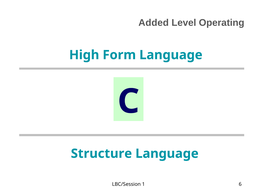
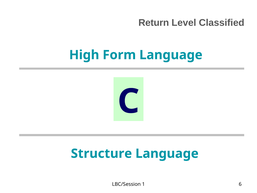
Added: Added -> Return
Operating: Operating -> Classified
